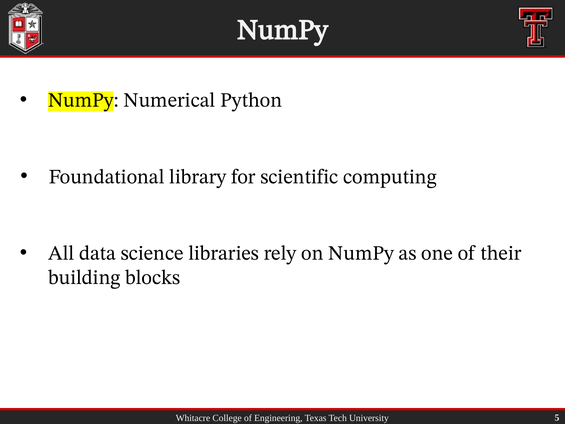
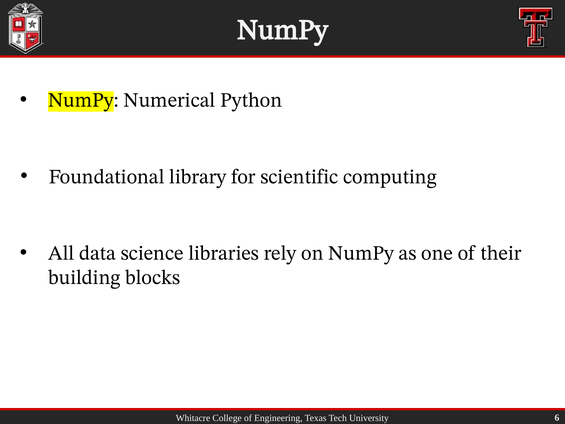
5: 5 -> 6
